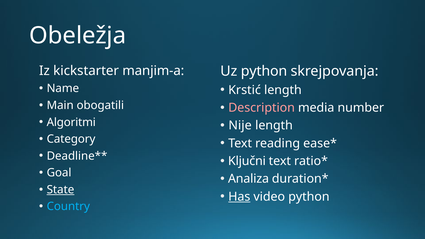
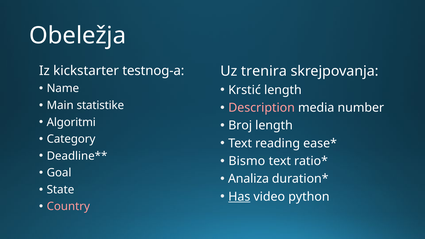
manjim-a: manjim-a -> testnog-a
Uz python: python -> trenira
obogatili: obogatili -> statistike
Nije: Nije -> Broj
Ključni: Ključni -> Bismo
State underline: present -> none
Country colour: light blue -> pink
